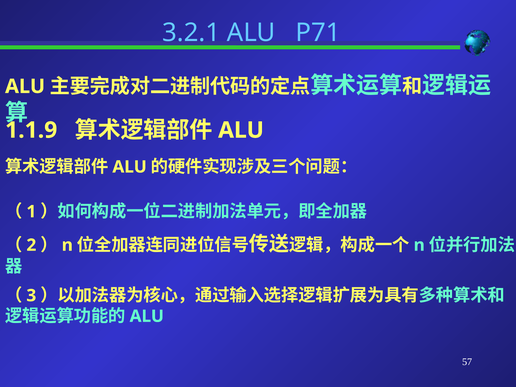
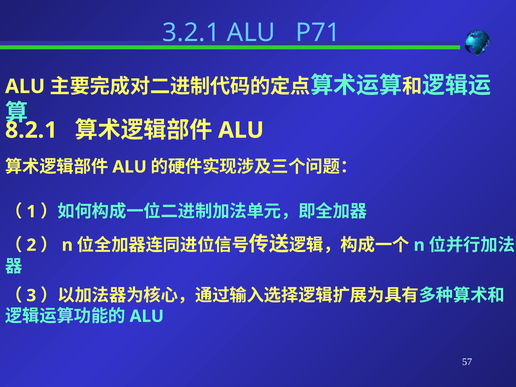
1.1.9: 1.1.9 -> 8.2.1
